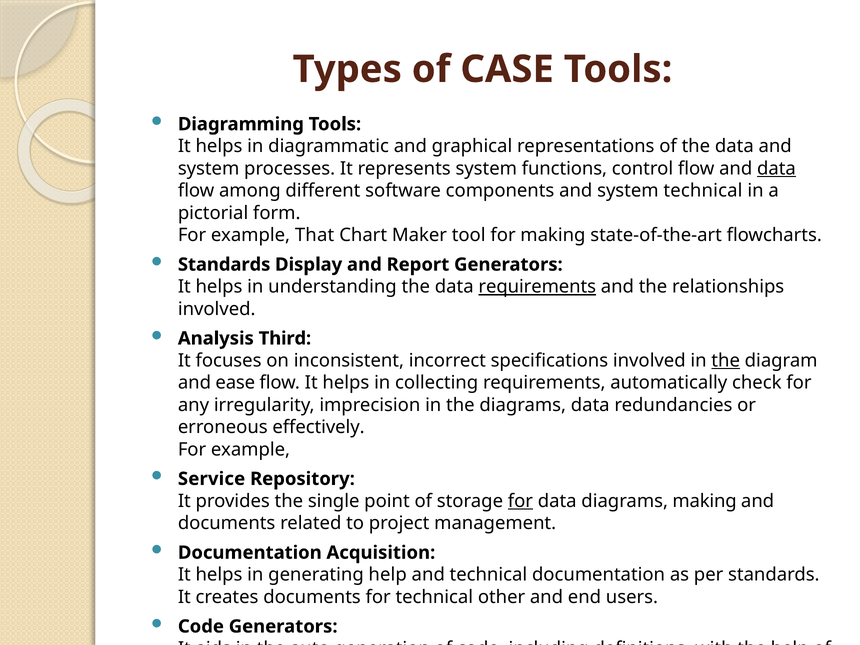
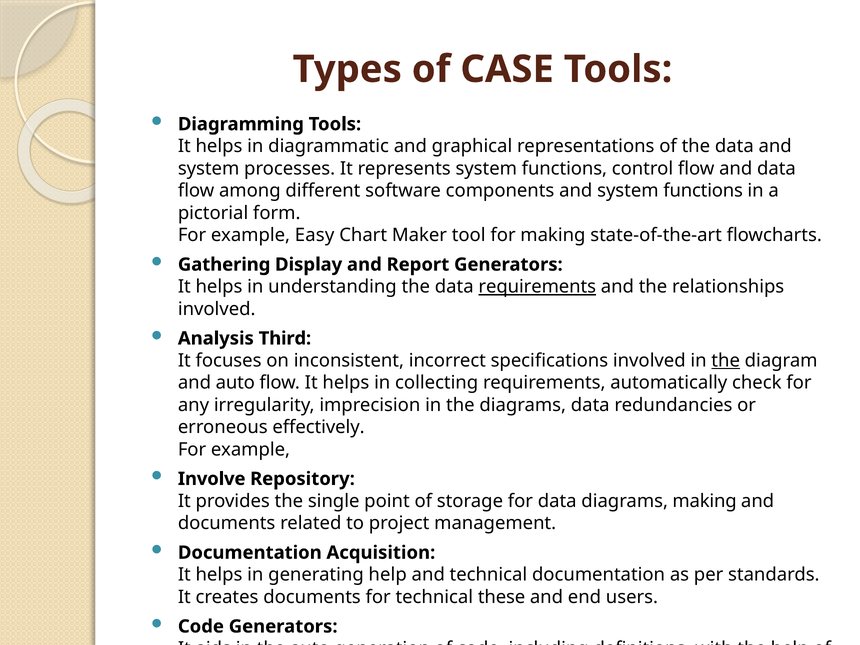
data at (776, 169) underline: present -> none
and system technical: technical -> functions
That: That -> Easy
Standards at (224, 265): Standards -> Gathering
and ease: ease -> auto
Service: Service -> Involve
for at (520, 501) underline: present -> none
other: other -> these
